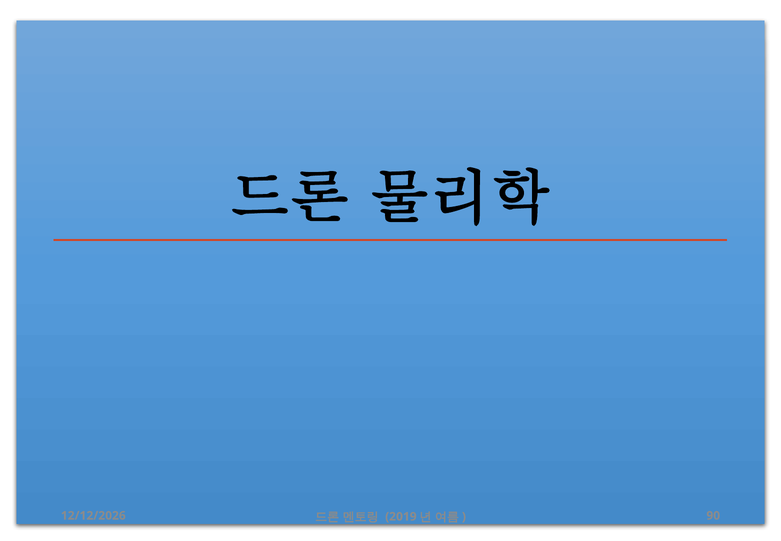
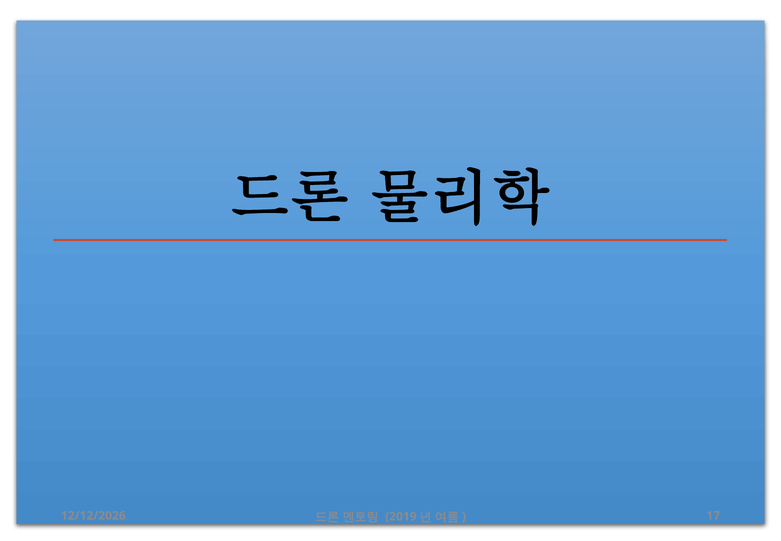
90: 90 -> 17
